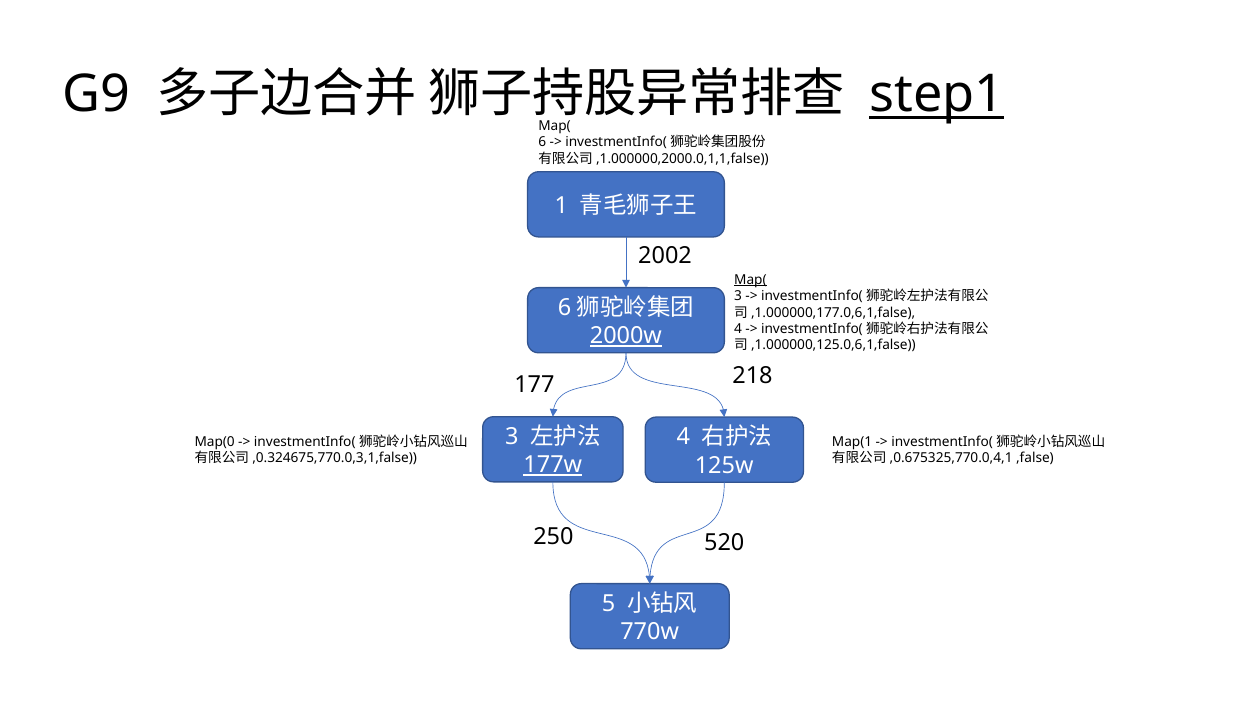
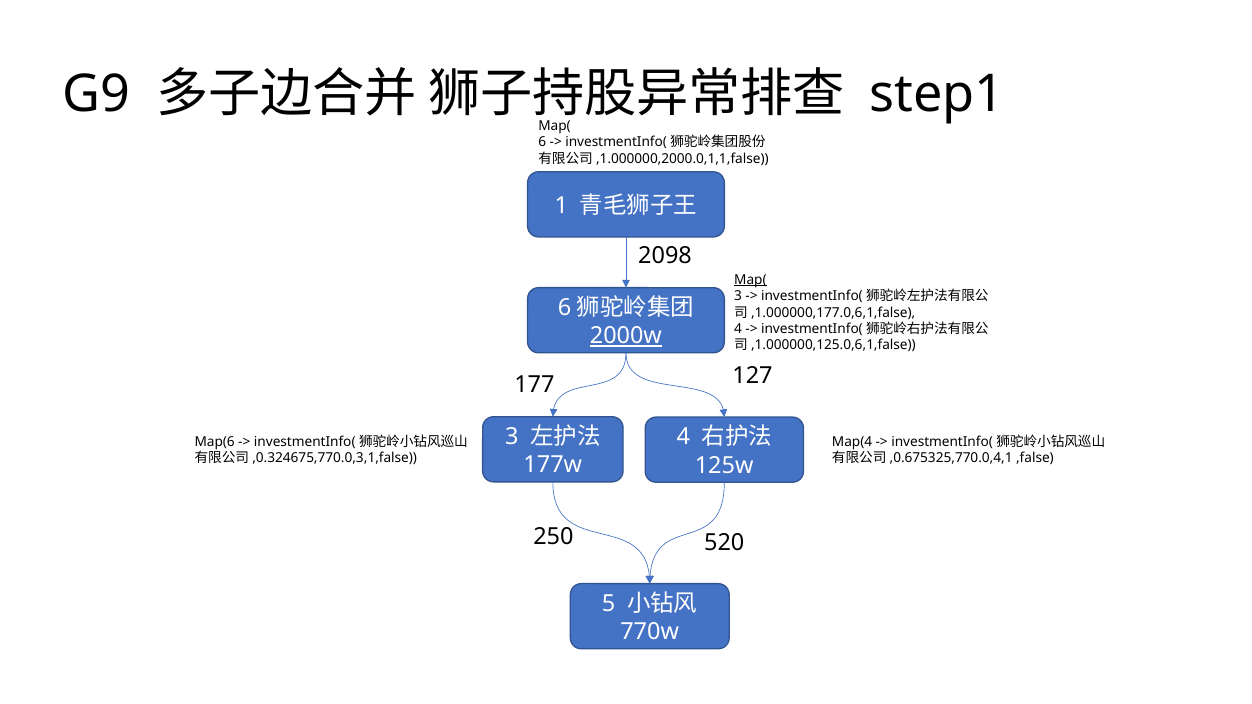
step1 underline: present -> none
2002: 2002 -> 2098
218: 218 -> 127
Map(0: Map(0 -> Map(6
Map(1: Map(1 -> Map(4
177w underline: present -> none
